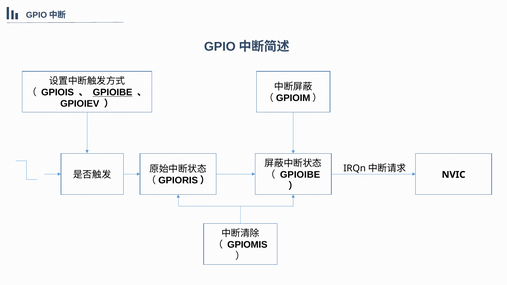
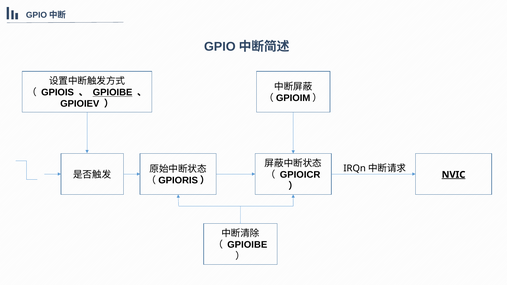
GPIOIBE at (300, 175): GPIOIBE -> GPIOICR
NVIC underline: none -> present
GPIOMIS at (247, 245): GPIOMIS -> GPIOIBE
